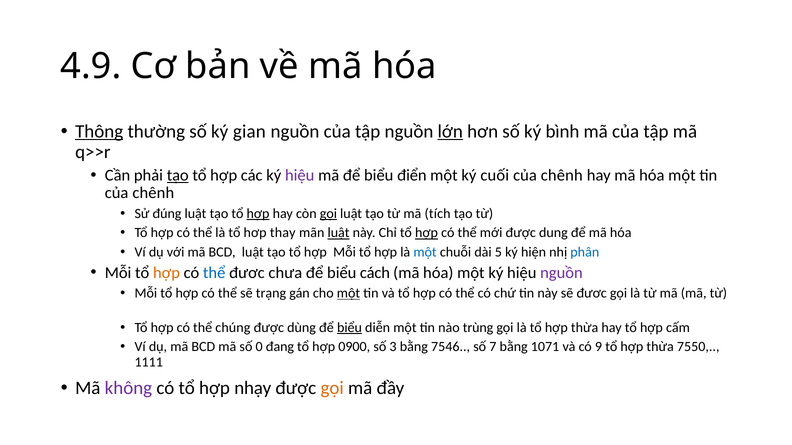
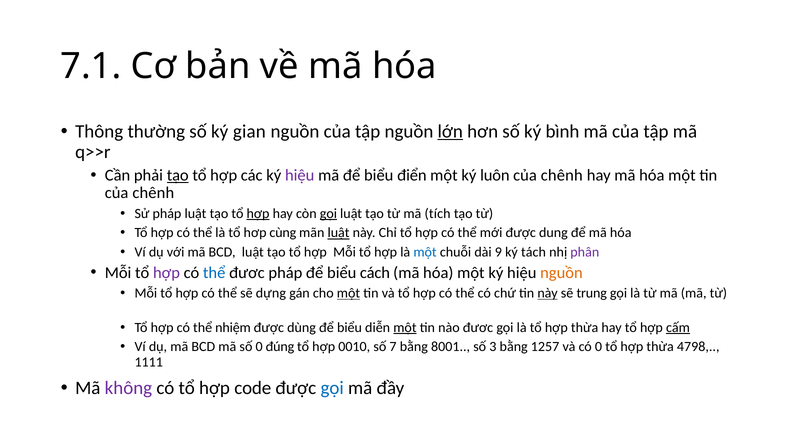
4.9: 4.9 -> 7.1
Thông underline: present -> none
cuối: cuối -> luôn
Sử đúng: đúng -> pháp
thay: thay -> cùng
hợp at (427, 233) underline: present -> none
5: 5 -> 9
hiện: hiện -> tách
phân colour: blue -> purple
hợp at (166, 273) colour: orange -> purple
đươc chưa: chưa -> pháp
nguồn at (561, 273) colour: purple -> orange
trạng: trạng -> dựng
này at (548, 294) underline: none -> present
sẽ đươc: đươc -> trung
chúng: chúng -> nhiệm
biểu at (349, 328) underline: present -> none
một at (405, 328) underline: none -> present
nào trùng: trùng -> đươc
cấm underline: none -> present
đang: đang -> đúng
0900: 0900 -> 0010
3: 3 -> 7
7546: 7546 -> 8001
7: 7 -> 3
1071: 1071 -> 1257
có 9: 9 -> 0
7550: 7550 -> 4798
nhạy: nhạy -> code
gọi at (332, 388) colour: orange -> blue
